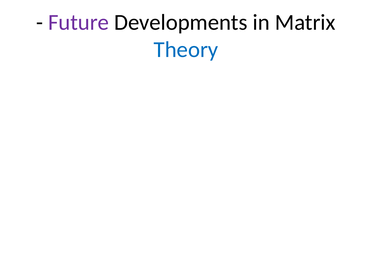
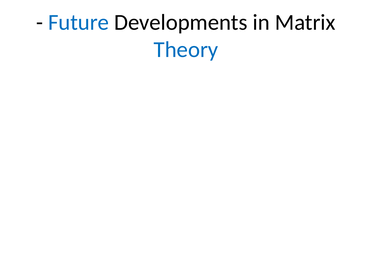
Future colour: purple -> blue
